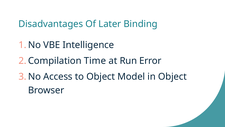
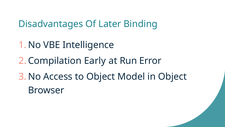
Time: Time -> Early
